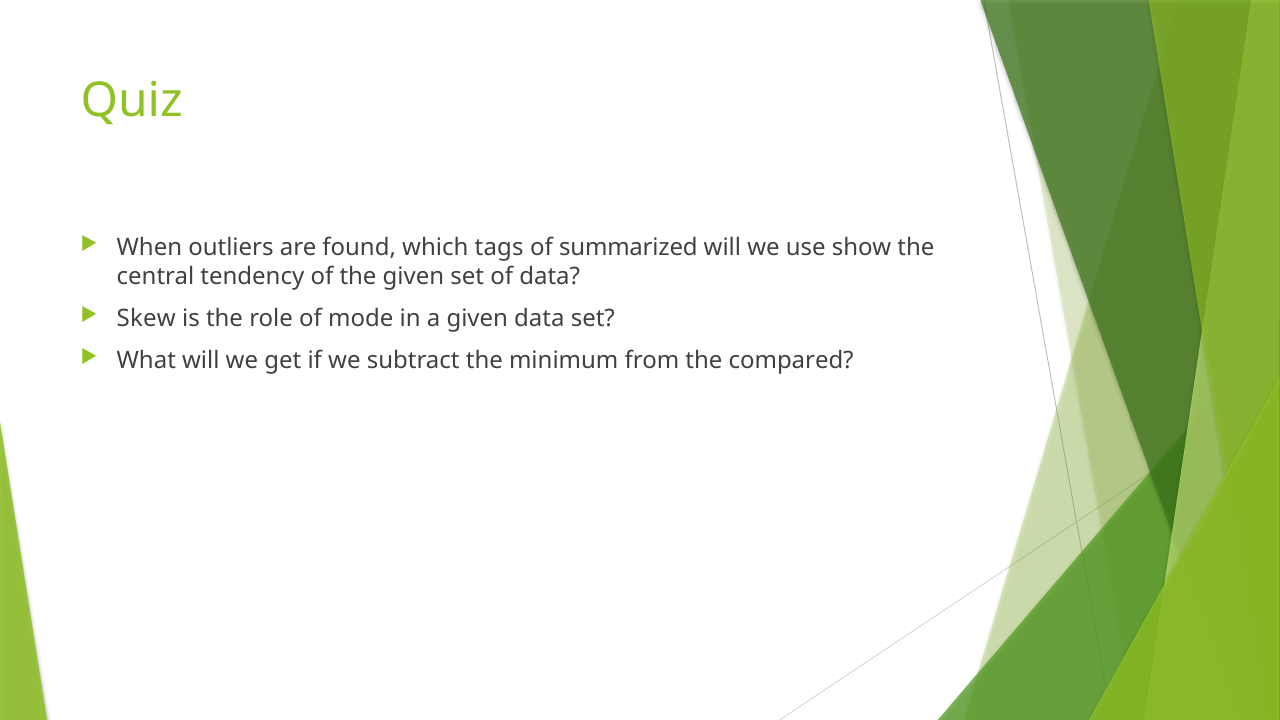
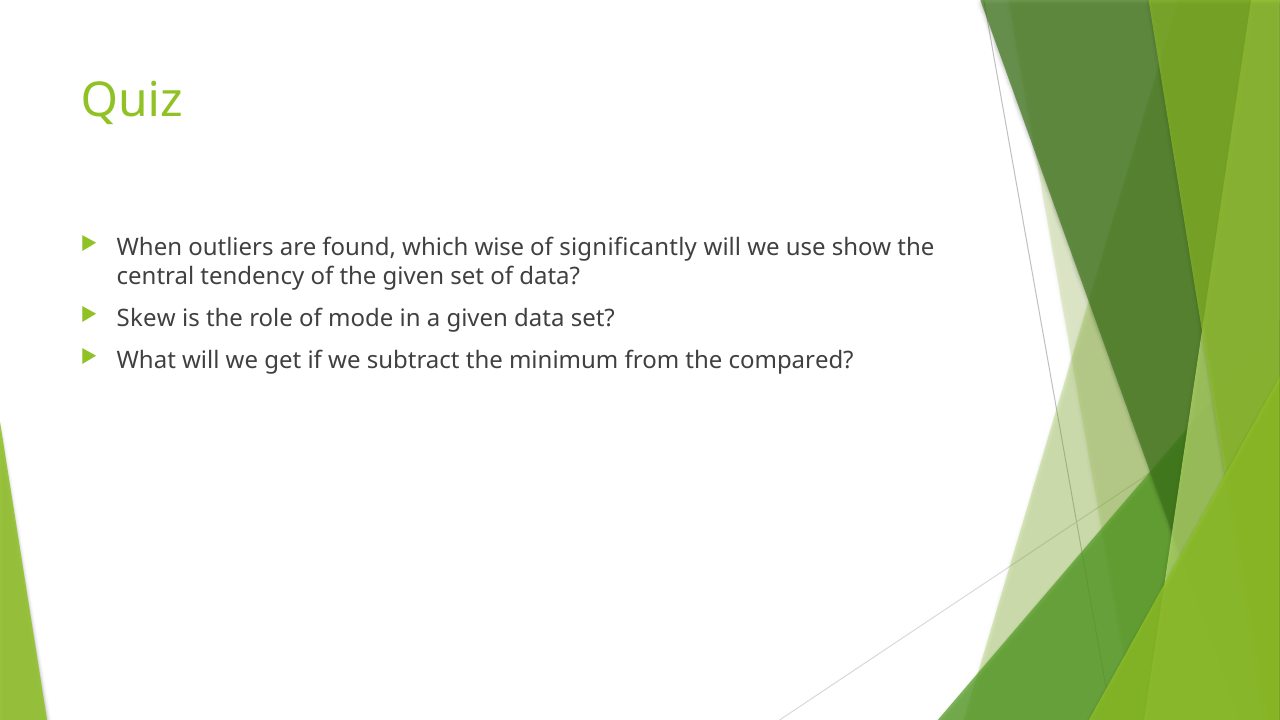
tags: tags -> wise
summarized: summarized -> significantly
